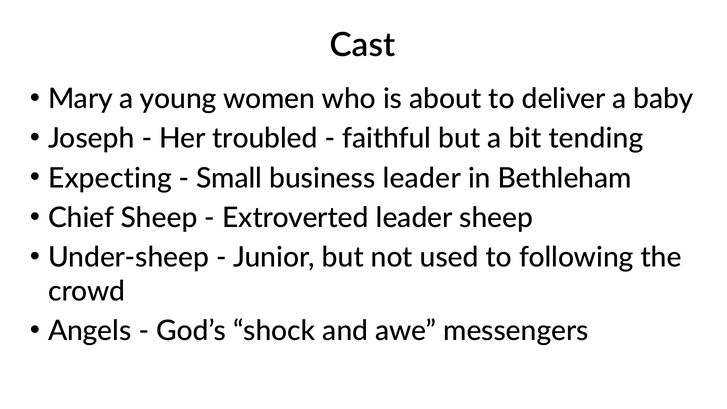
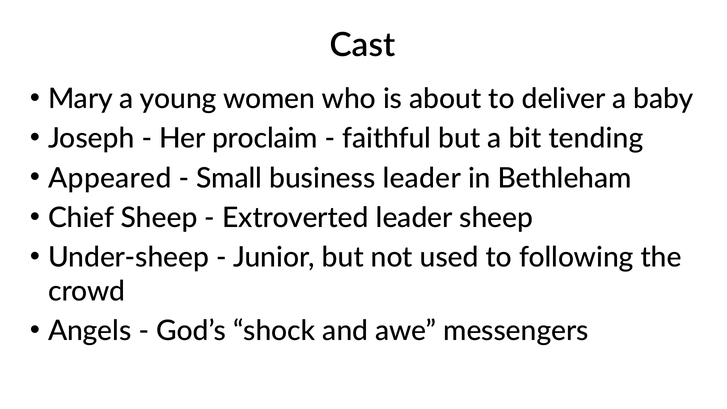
troubled: troubled -> proclaim
Expecting: Expecting -> Appeared
